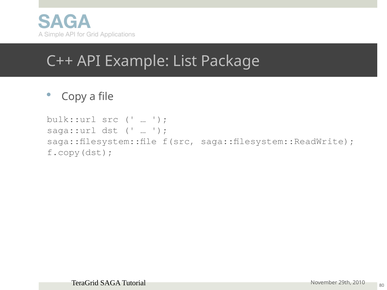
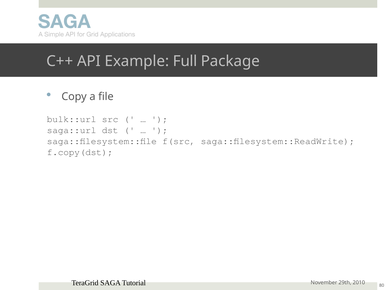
List: List -> Full
